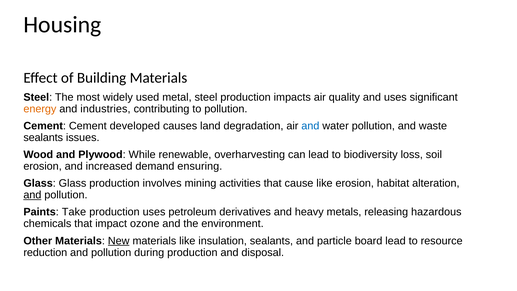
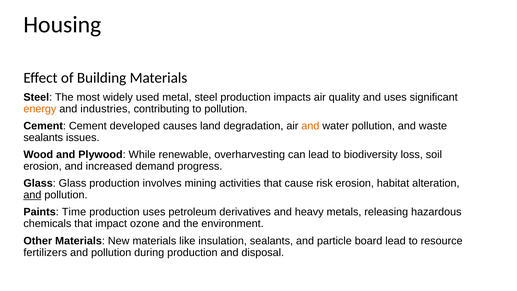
and at (310, 126) colour: blue -> orange
ensuring: ensuring -> progress
cause like: like -> risk
Take: Take -> Time
New underline: present -> none
reduction: reduction -> fertilizers
